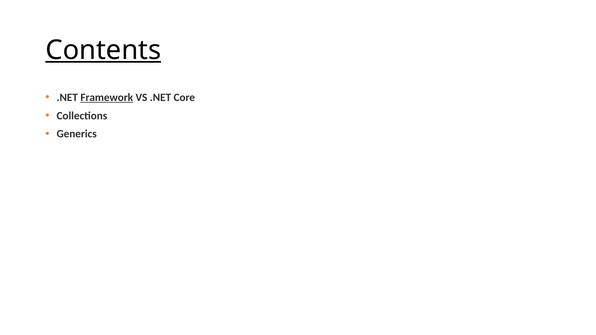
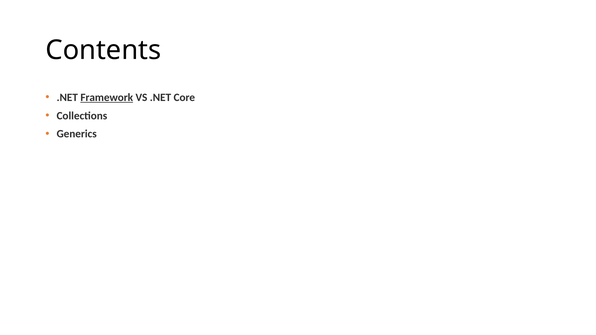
Contents underline: present -> none
